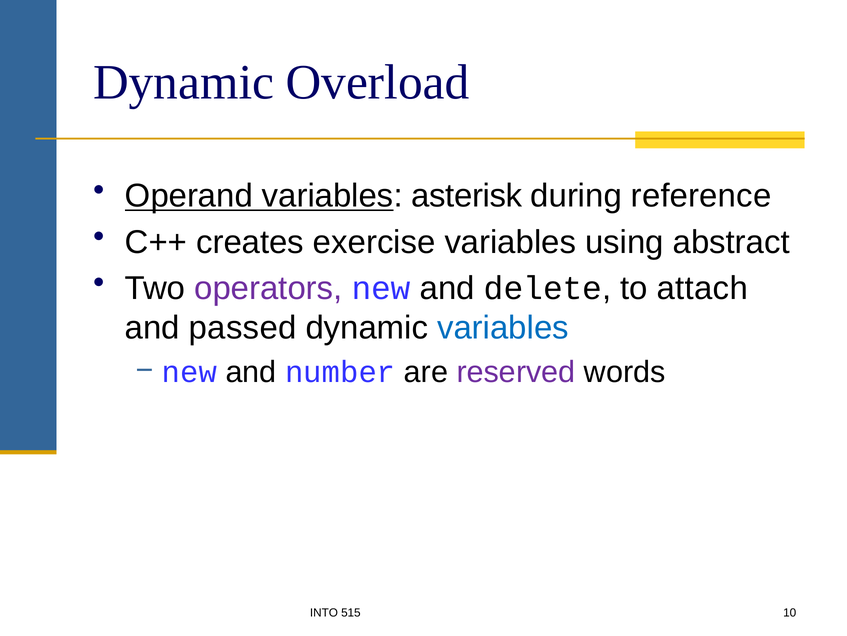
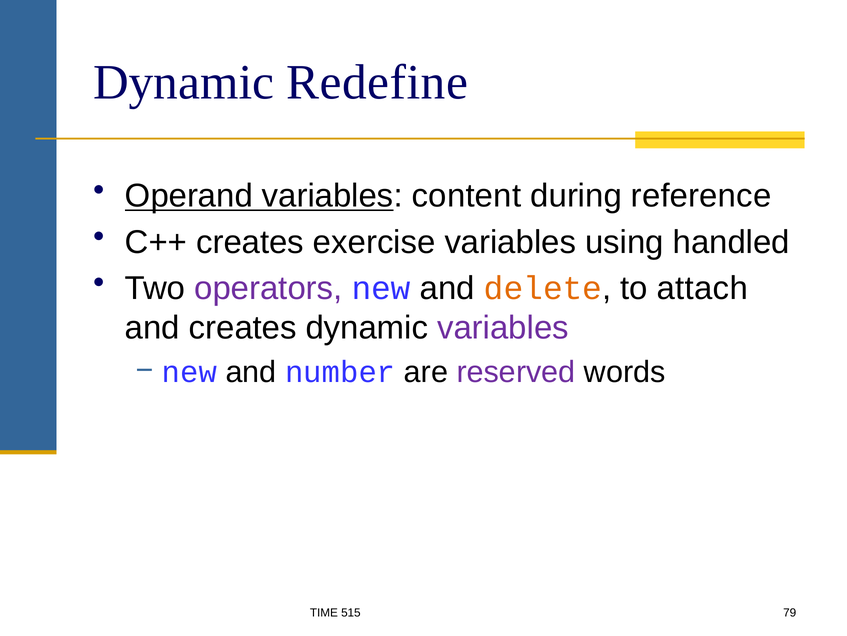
Overload: Overload -> Redefine
asterisk: asterisk -> content
abstract: abstract -> handled
delete colour: black -> orange
and passed: passed -> creates
variables at (503, 328) colour: blue -> purple
INTO: INTO -> TIME
10: 10 -> 79
